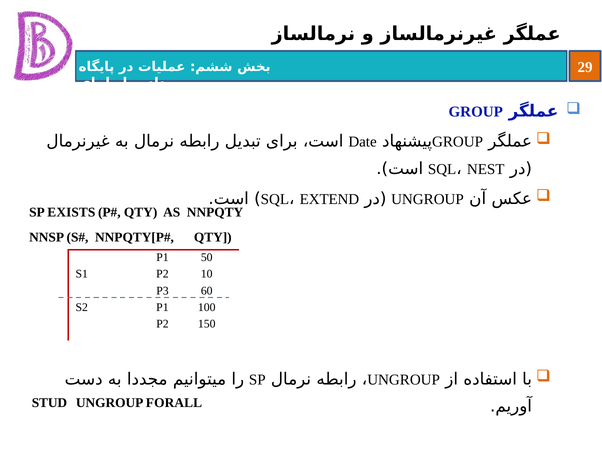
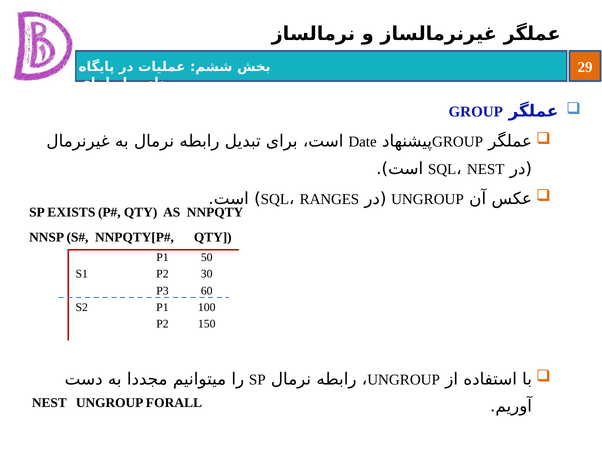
EXTEND: EXTEND -> RANGES
10: 10 -> 30
STUD at (49, 403): STUD -> NEST
